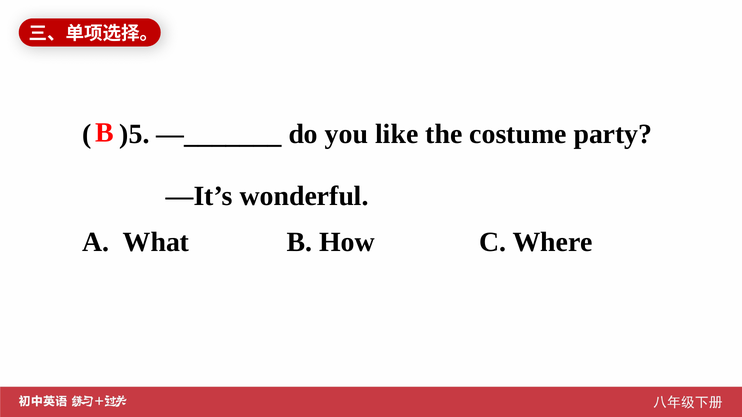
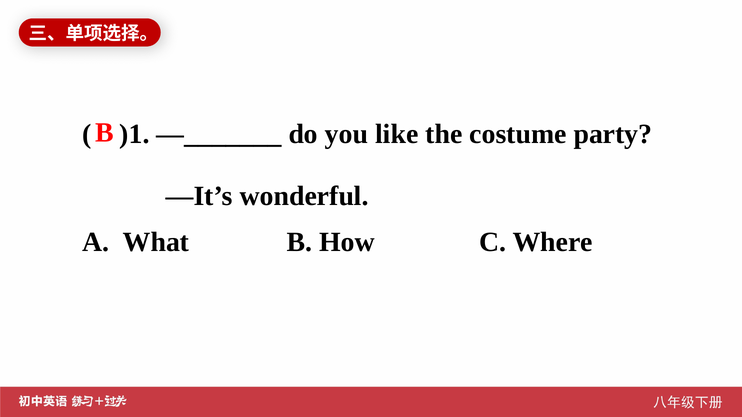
)5: )5 -> )1
